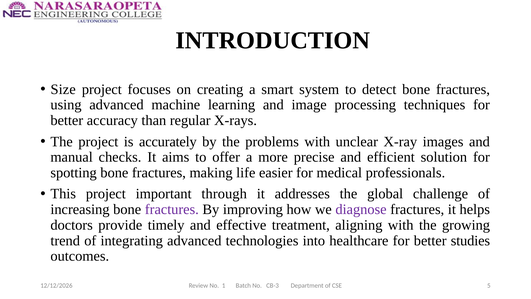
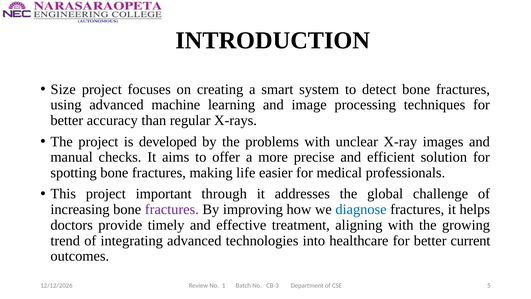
accurately: accurately -> developed
diagnose colour: purple -> blue
studies: studies -> current
